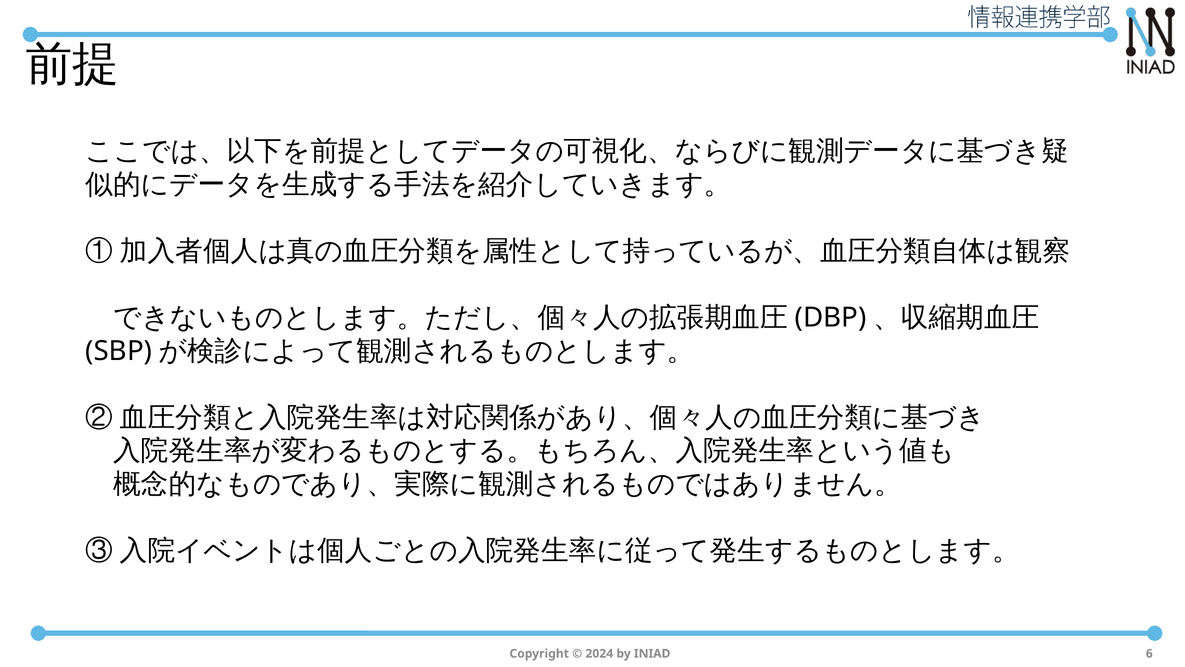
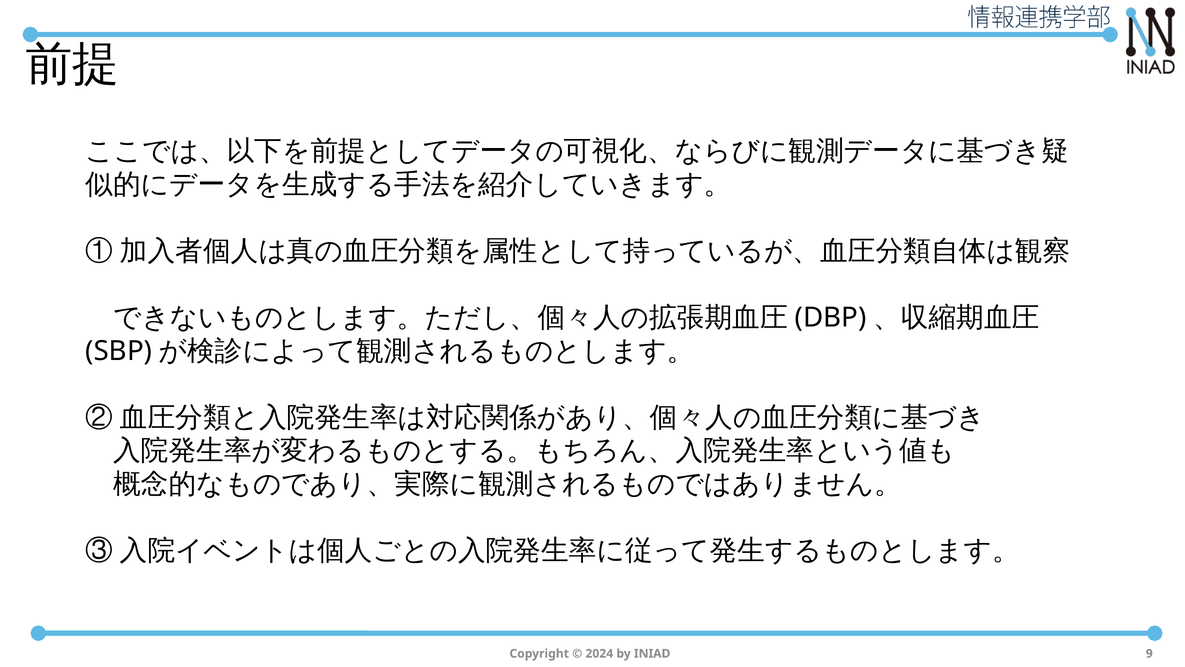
6: 6 -> 9
